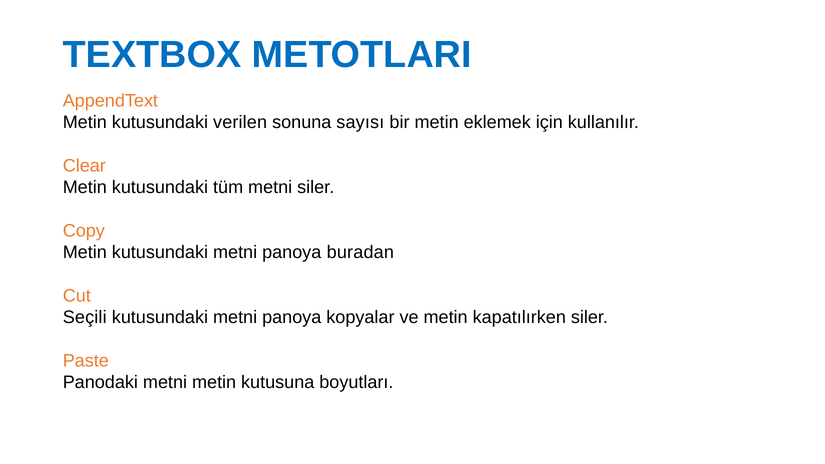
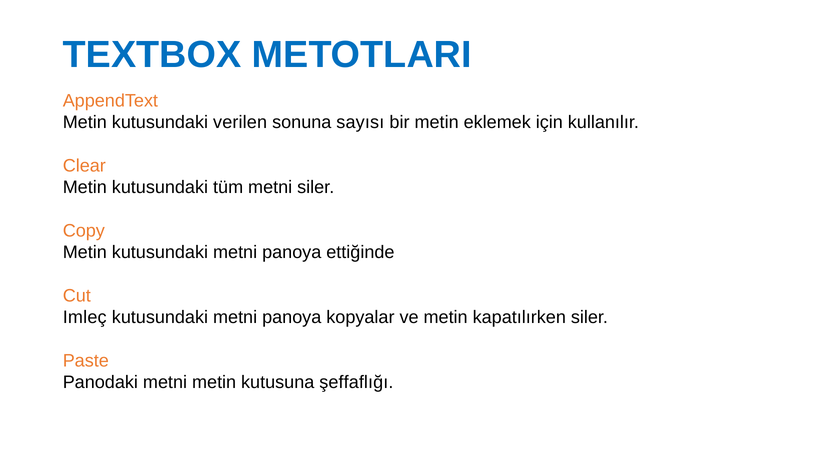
buradan: buradan -> ettiğinde
Seçili: Seçili -> Imleç
boyutları: boyutları -> şeffaflığı
